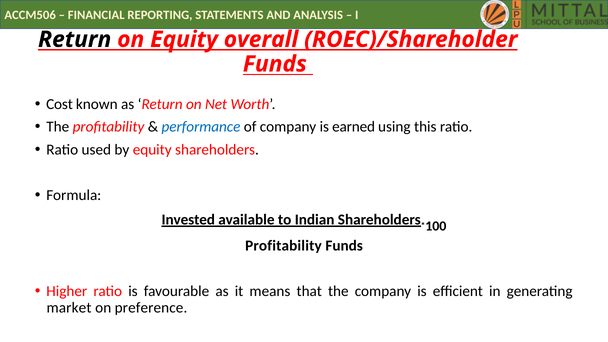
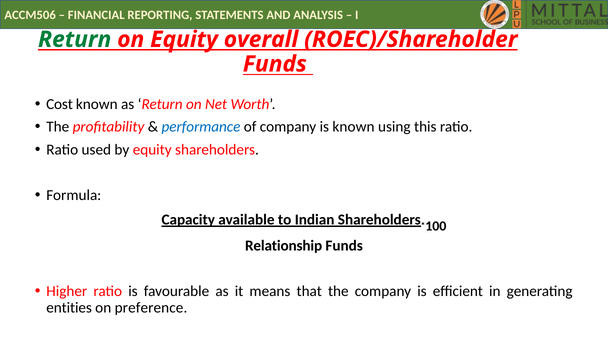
Return at (75, 39) colour: black -> green
is earned: earned -> known
Invested: Invested -> Capacity
Profitability at (283, 246): Profitability -> Relationship
market: market -> entities
